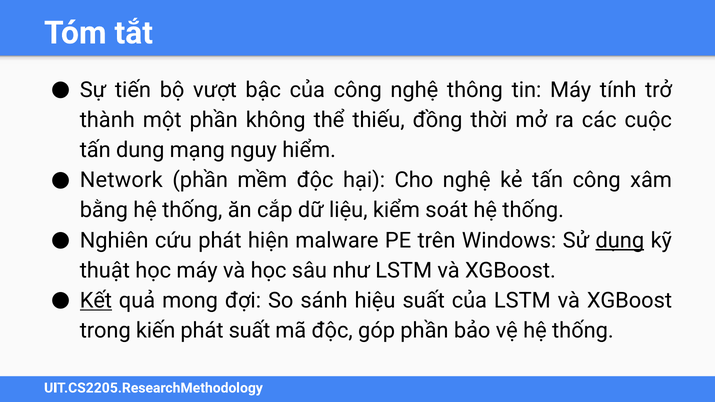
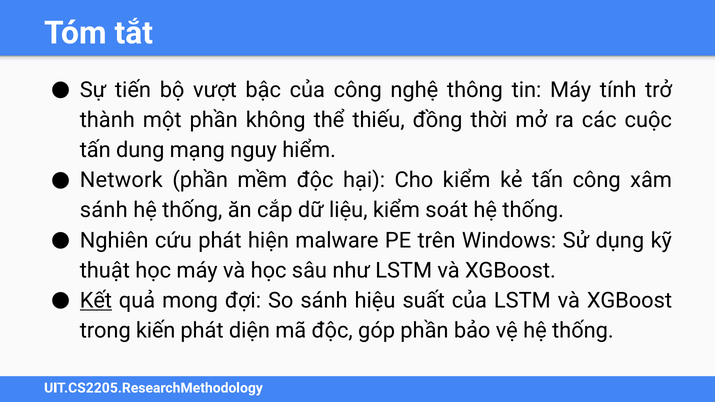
Cho nghệ: nghệ -> kiểm
bằng at (104, 210): bằng -> sánh
dụng underline: present -> none
phát suất: suất -> diện
